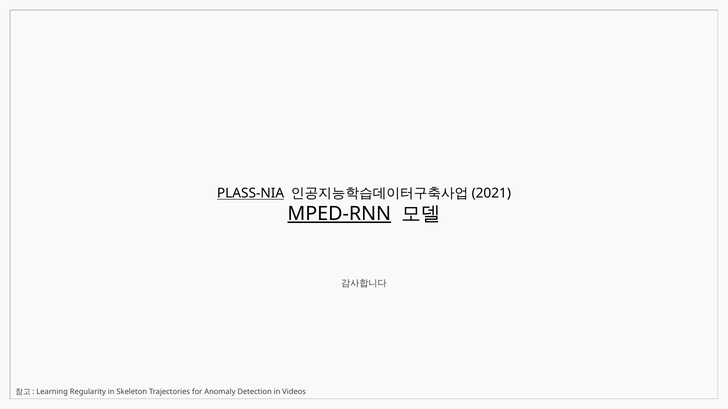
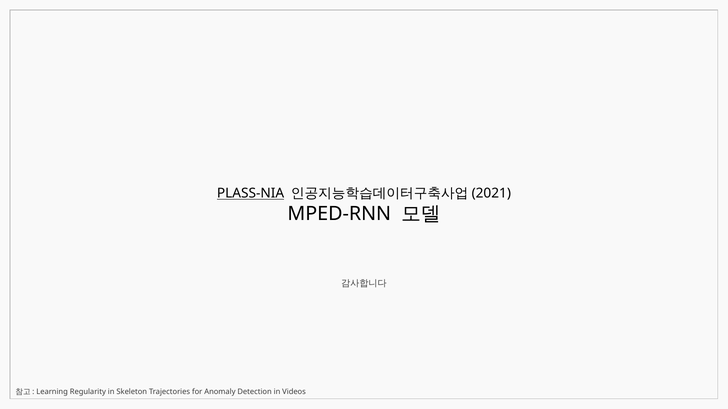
MPED-RNN underline: present -> none
